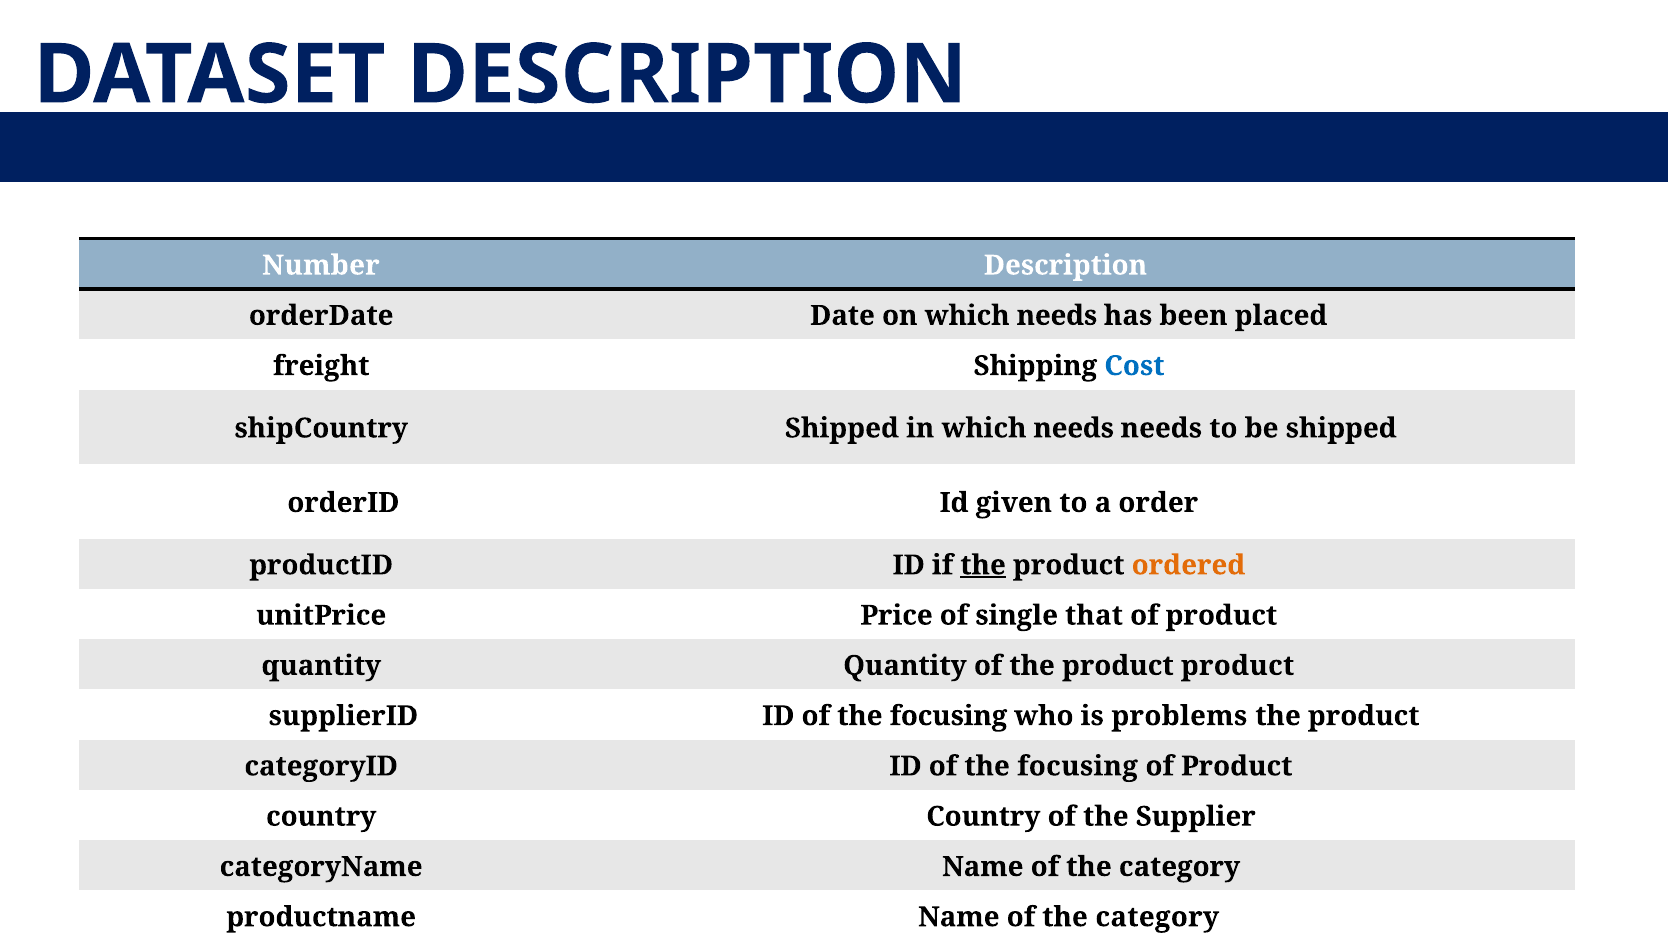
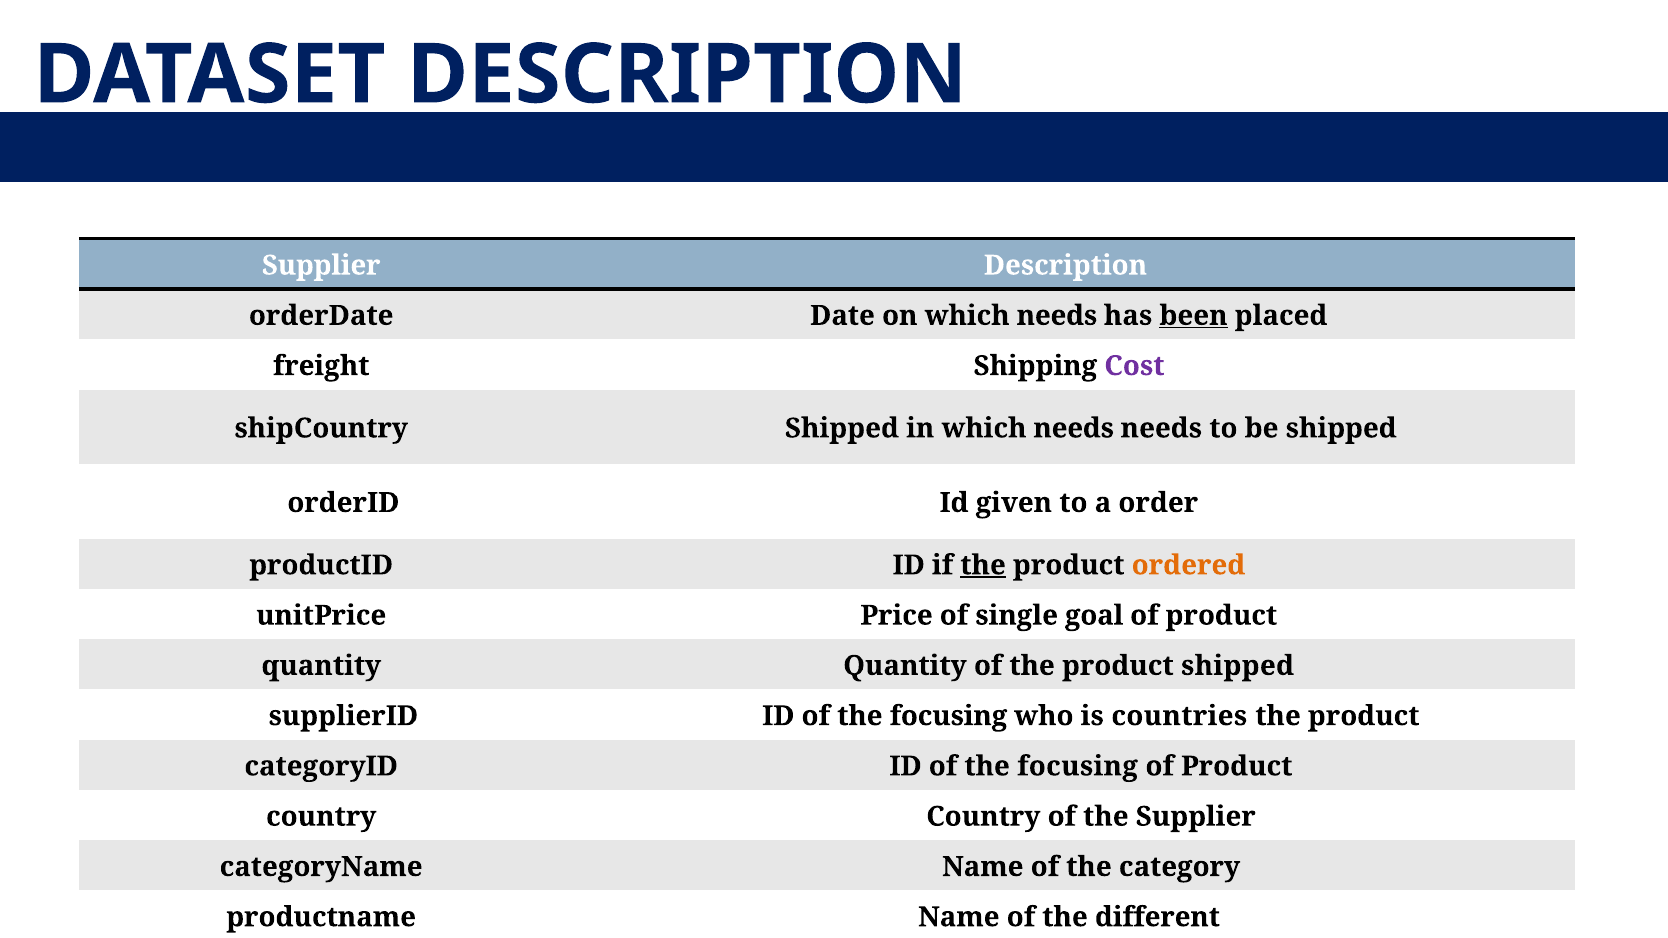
Number at (321, 265): Number -> Supplier
been underline: none -> present
Cost colour: blue -> purple
that: that -> goal
product product: product -> shipped
problems: problems -> countries
category at (1157, 917): category -> different
